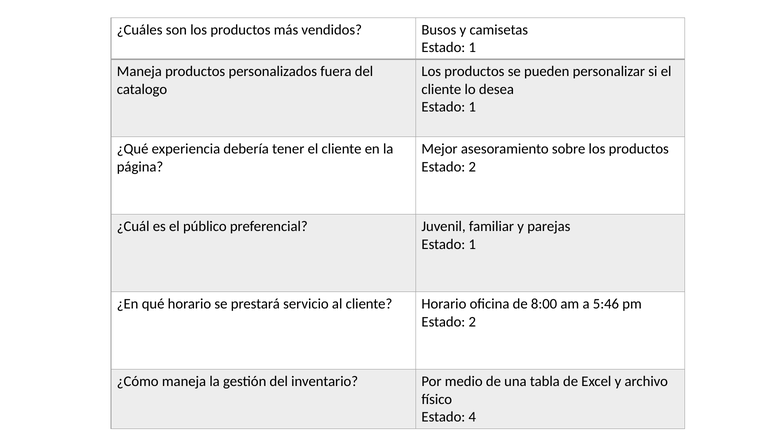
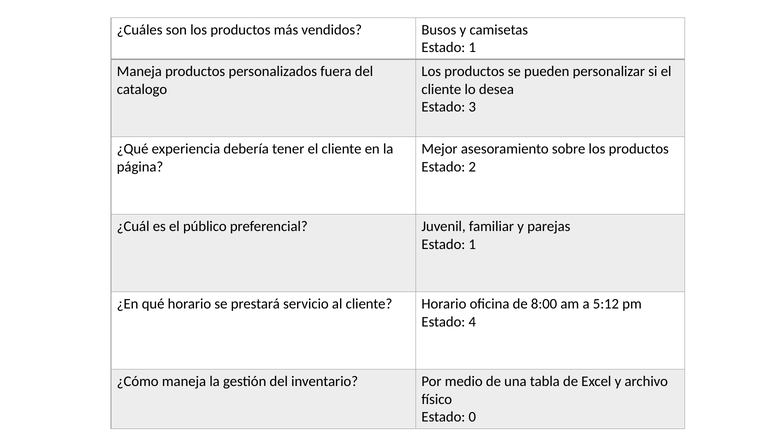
1 at (472, 107): 1 -> 3
5:46: 5:46 -> 5:12
2 at (472, 322): 2 -> 4
4: 4 -> 0
